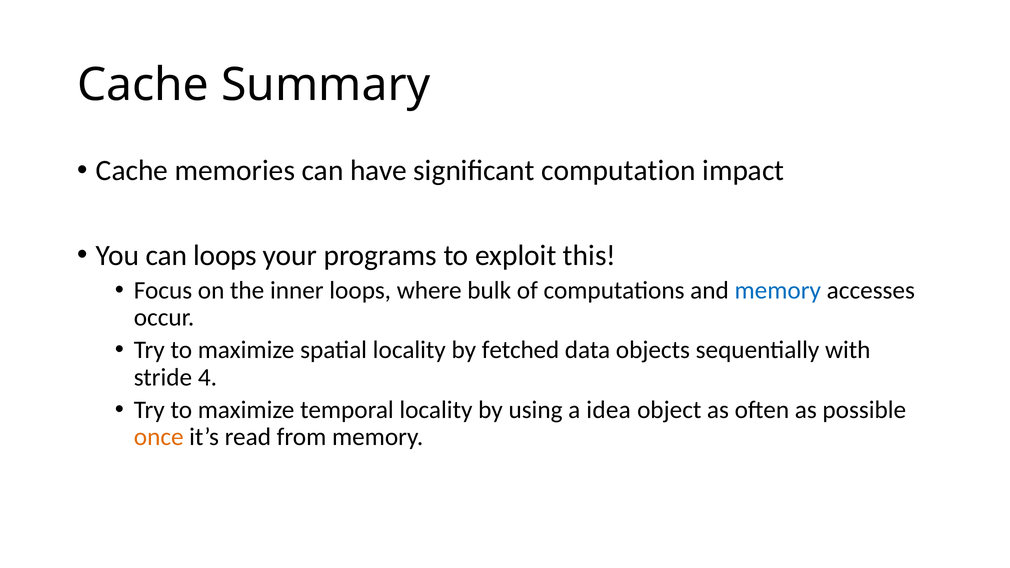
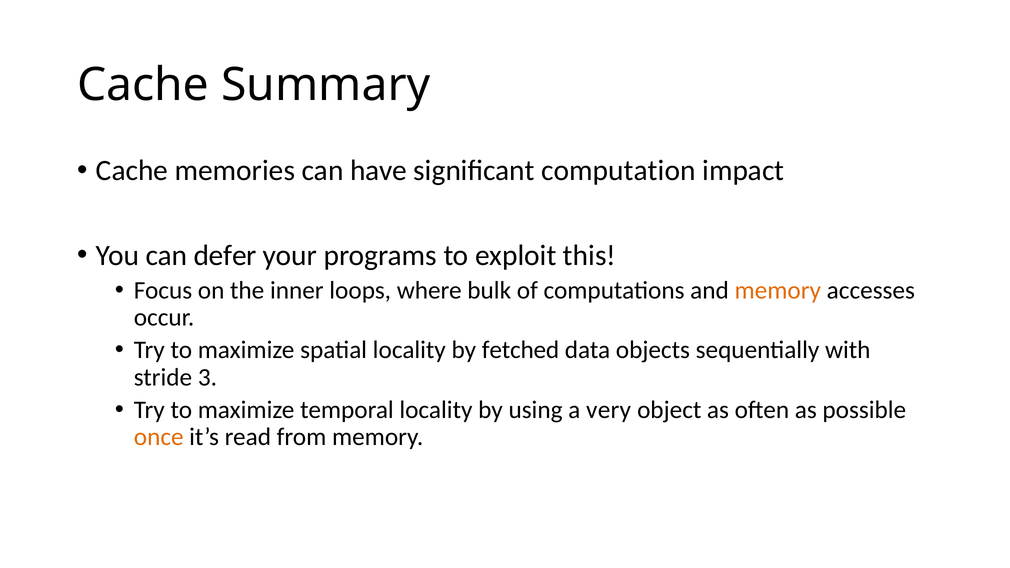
can loops: loops -> defer
memory at (778, 290) colour: blue -> orange
4: 4 -> 3
idea: idea -> very
